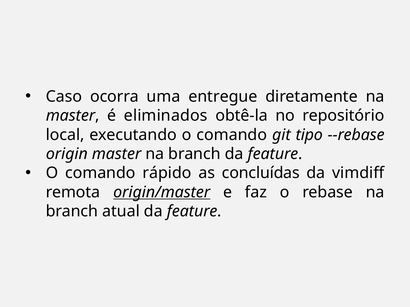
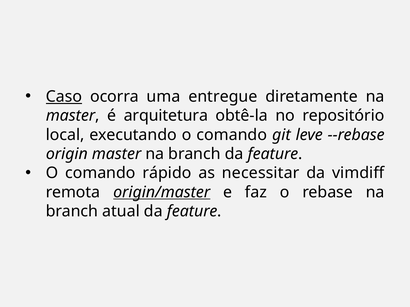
Caso underline: none -> present
eliminados: eliminados -> arquitetura
tipo: tipo -> leve
concluídas: concluídas -> necessitar
